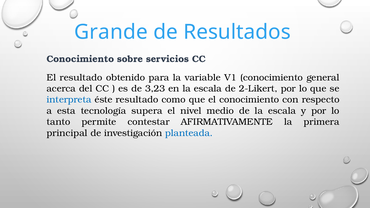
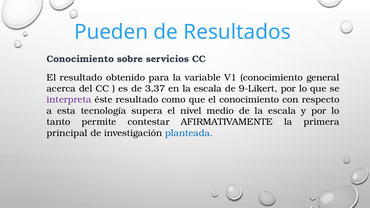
Grande: Grande -> Pueden
3,23: 3,23 -> 3,37
2-Likert: 2-Likert -> 9-Likert
interpreta colour: blue -> purple
